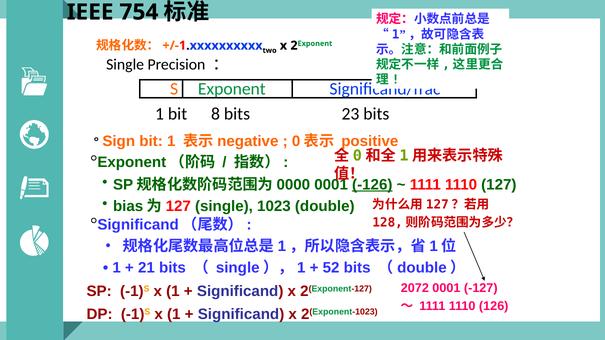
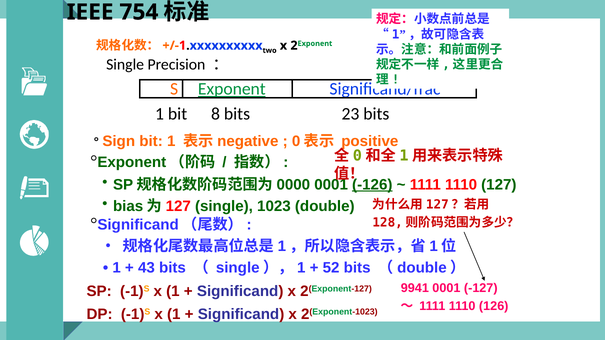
Exponent underline: none -> present
21: 21 -> 43
2072: 2072 -> 9941
